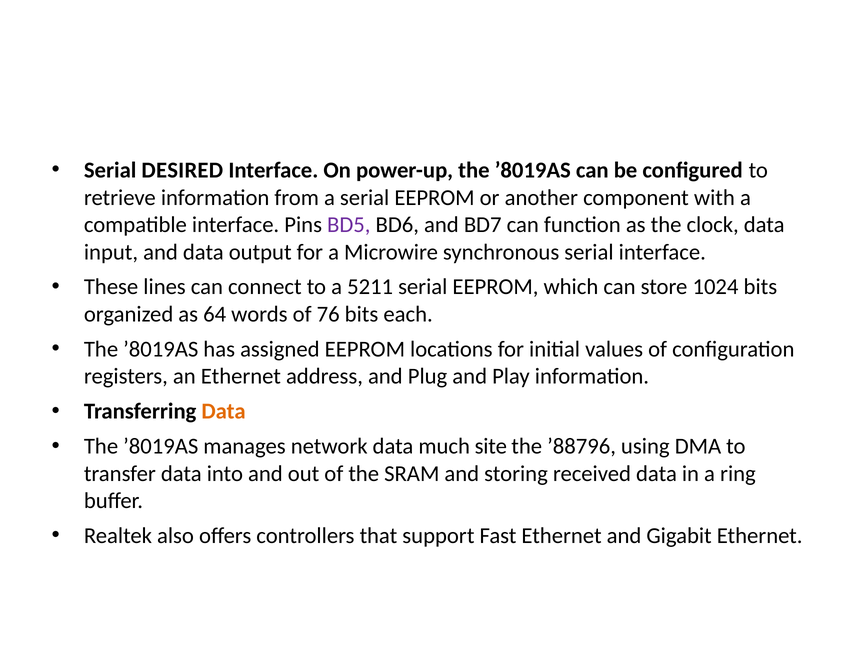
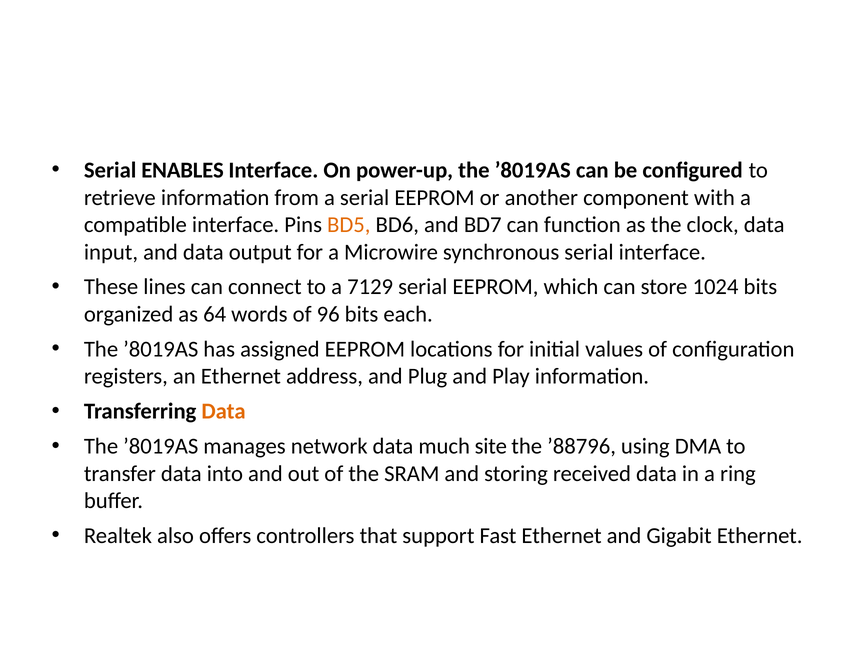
DESIRED: DESIRED -> ENABLES
BD5 colour: purple -> orange
5211: 5211 -> 7129
76: 76 -> 96
